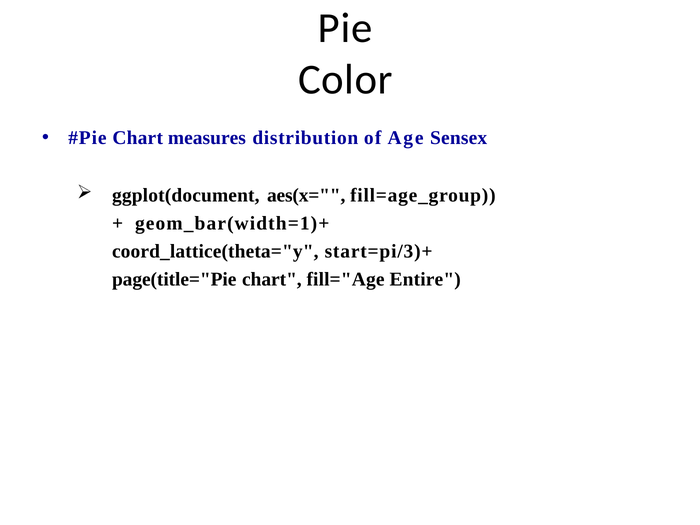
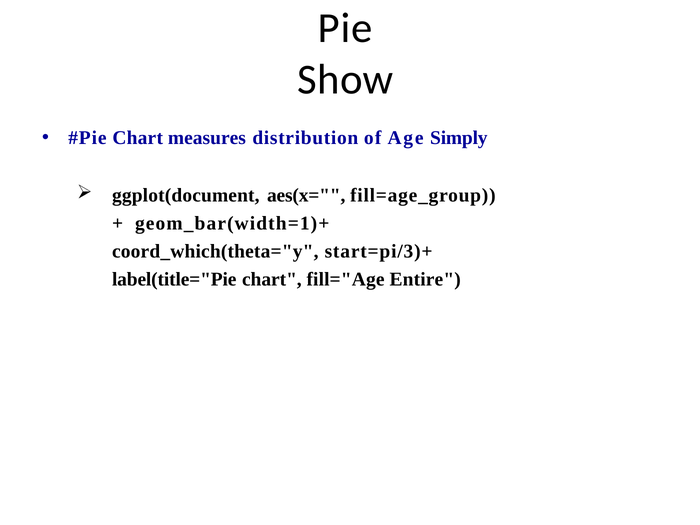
Color: Color -> Show
Sensex: Sensex -> Simply
coord_lattice(theta="y: coord_lattice(theta="y -> coord_which(theta="y
page(title="Pie: page(title="Pie -> label(title="Pie
